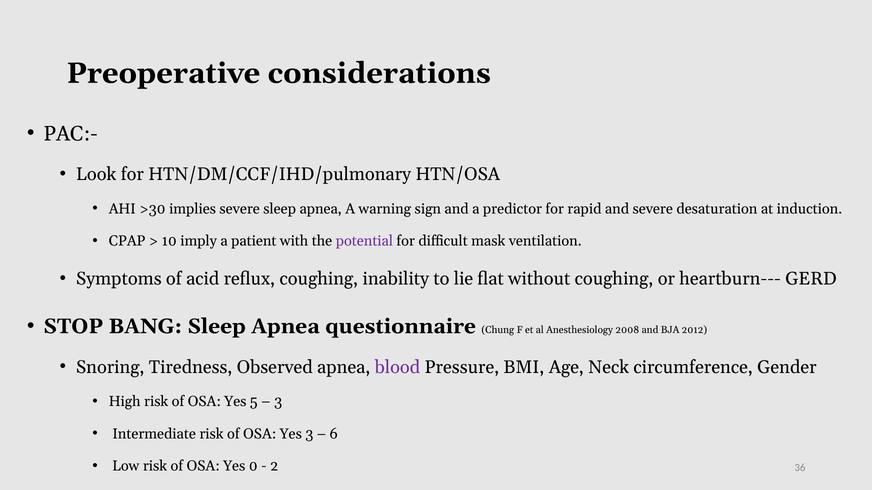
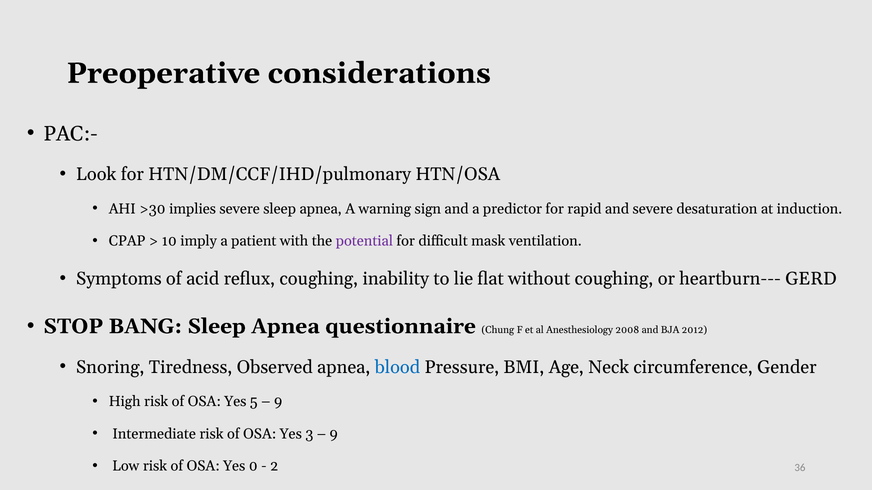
blood colour: purple -> blue
3 at (278, 402): 3 -> 9
6 at (334, 434): 6 -> 9
